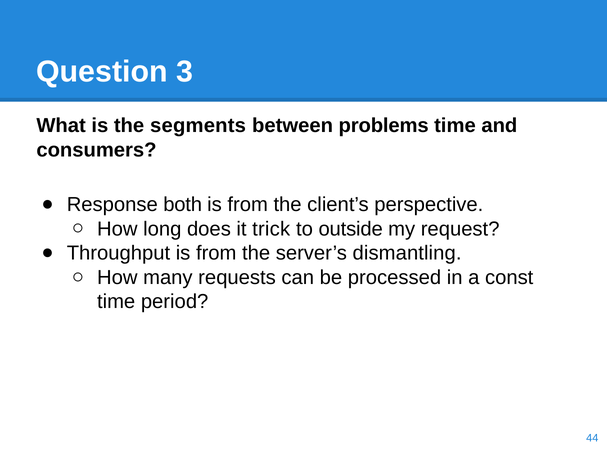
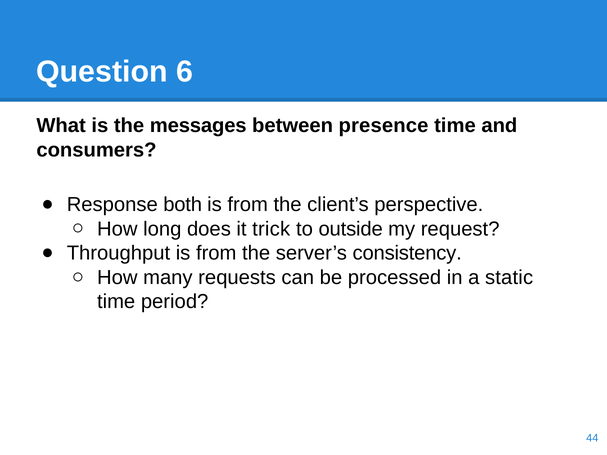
3: 3 -> 6
segments: segments -> messages
problems: problems -> presence
dismantling: dismantling -> consistency
const: const -> static
